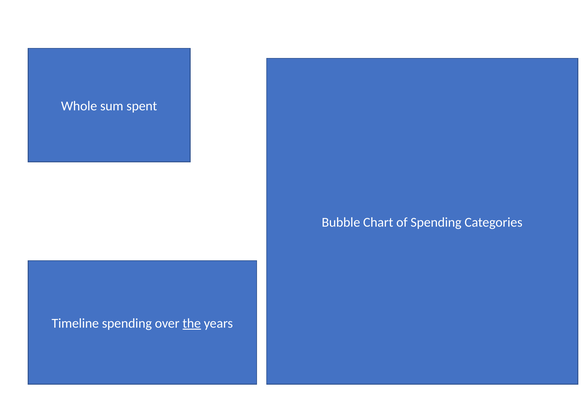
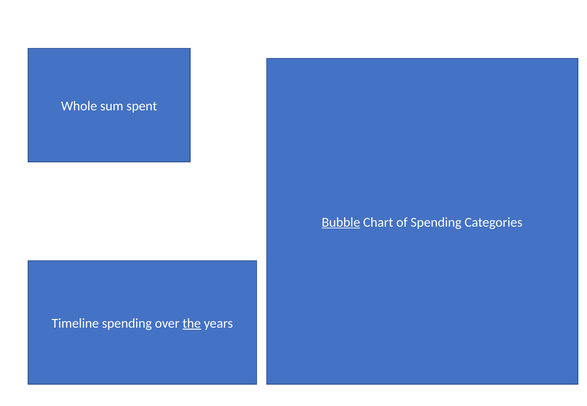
Bubble underline: none -> present
